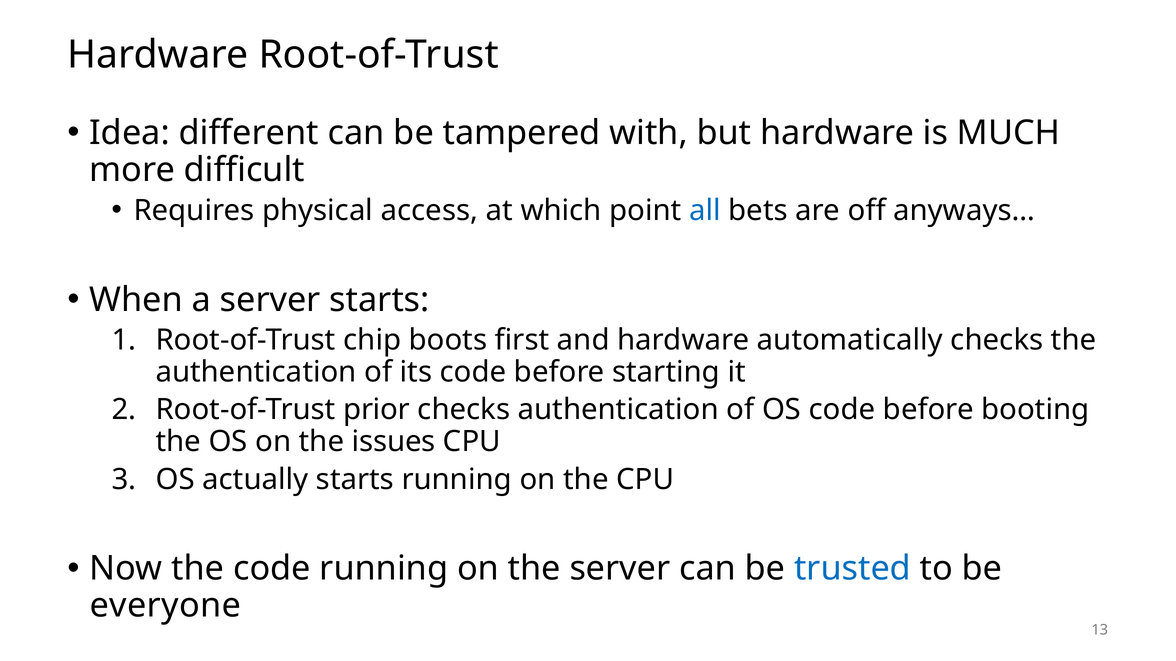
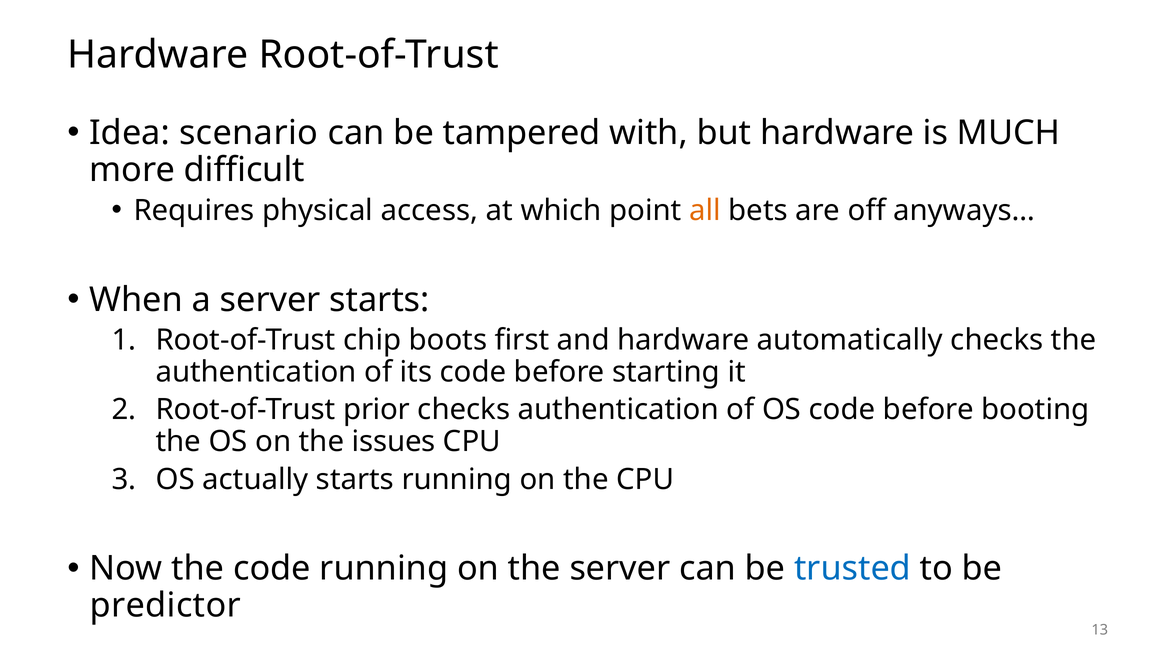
different: different -> scenario
all colour: blue -> orange
everyone: everyone -> predictor
